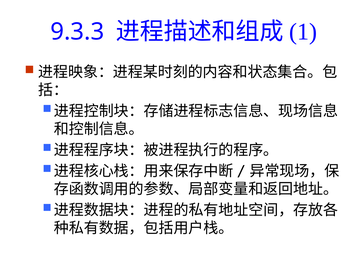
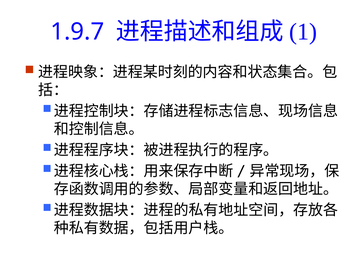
9.3.3: 9.3.3 -> 1.9.7
